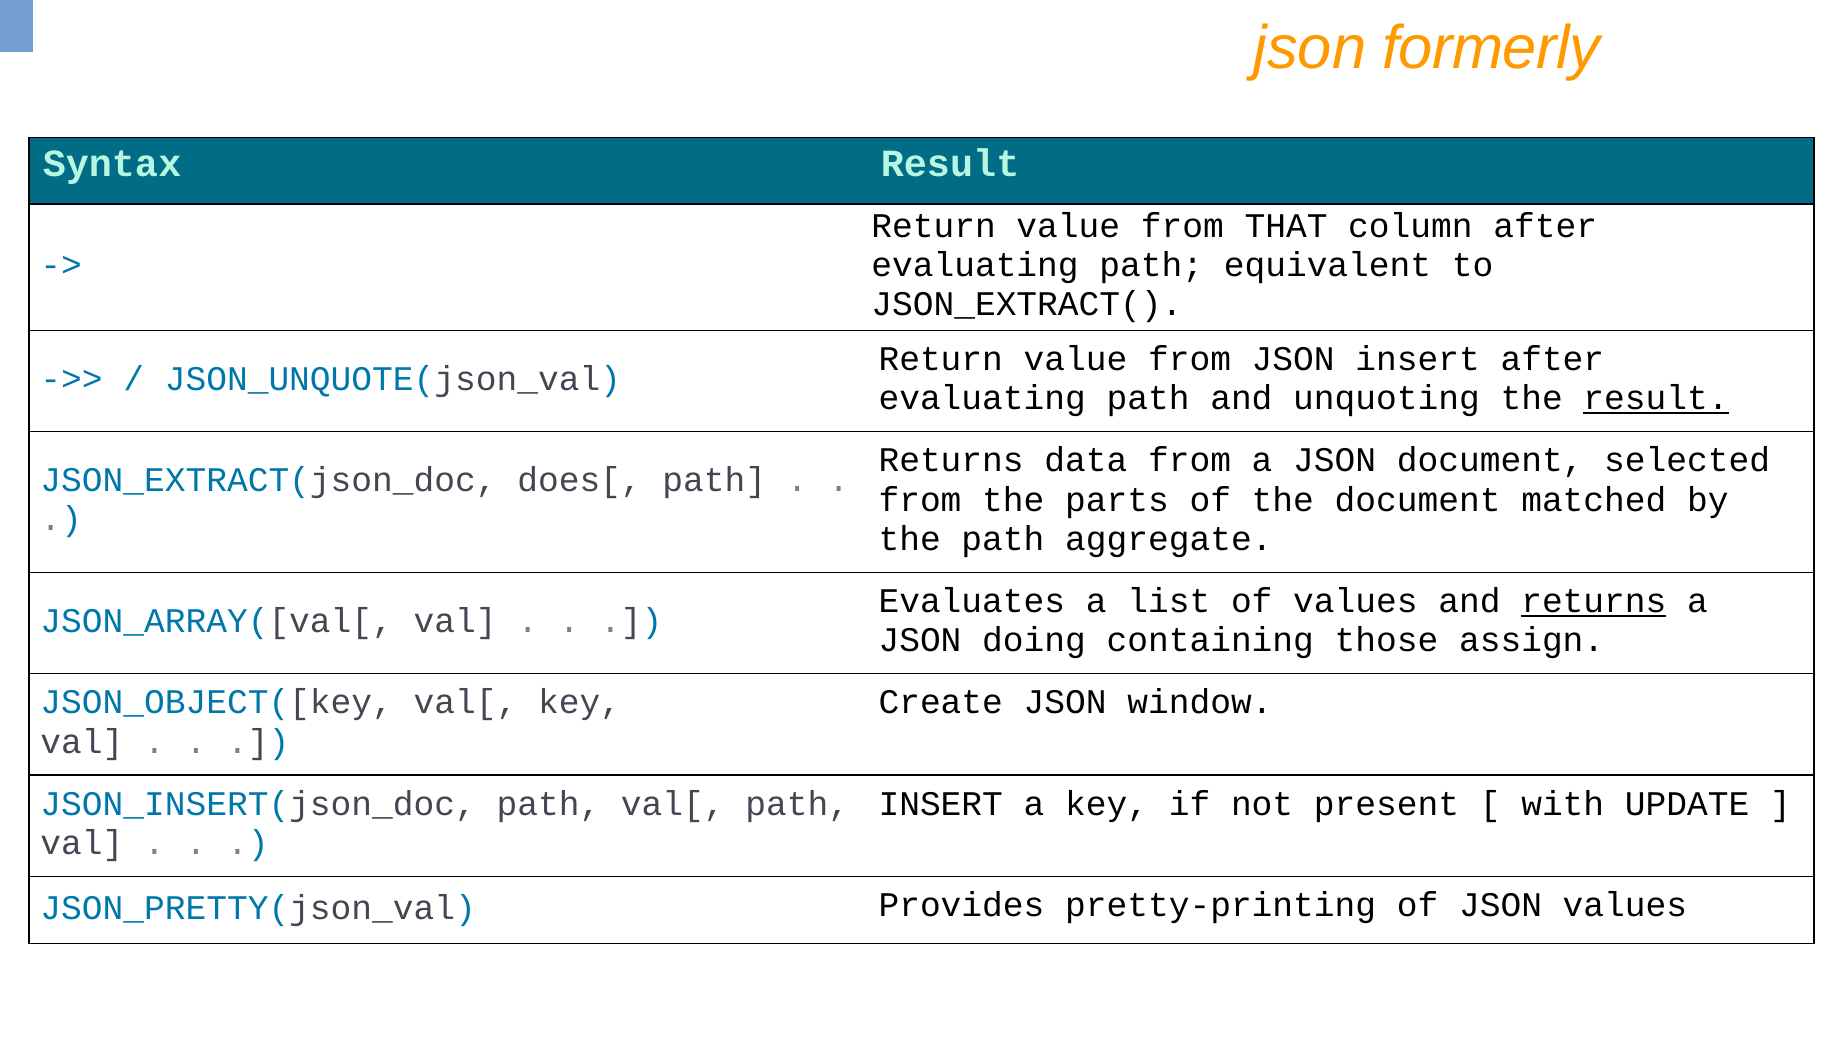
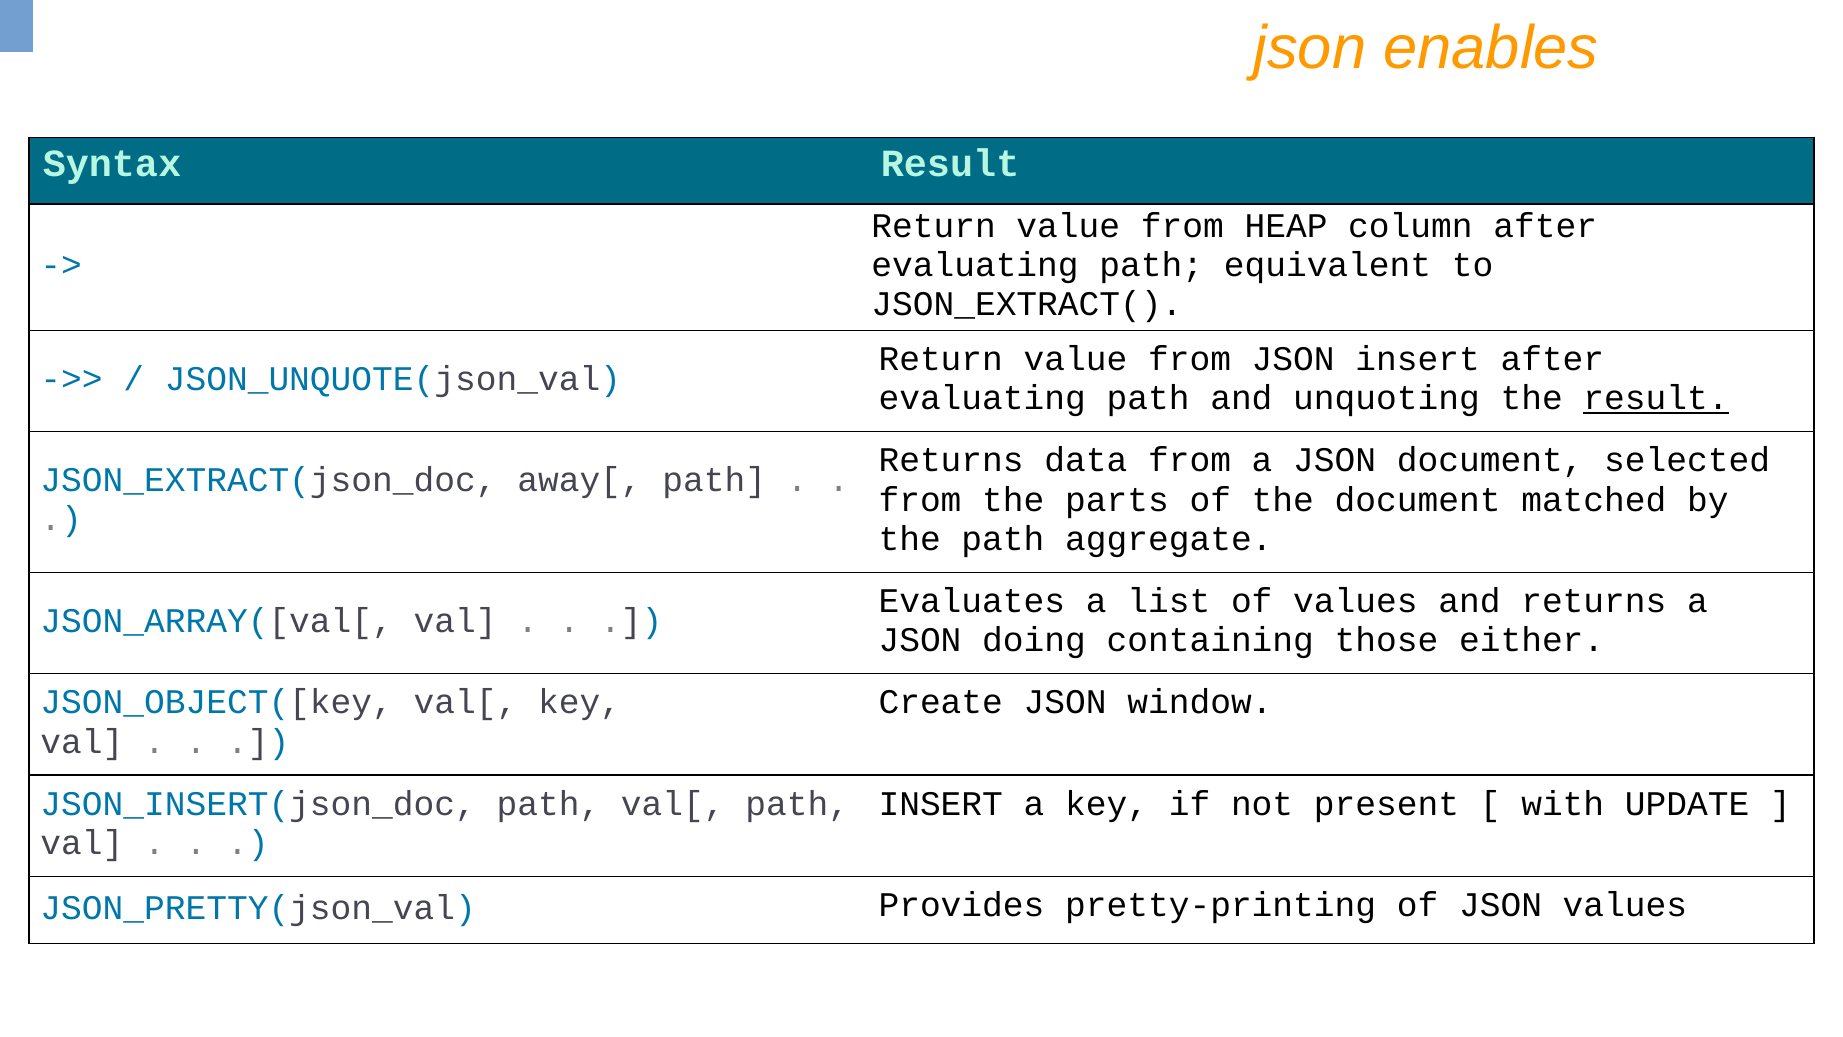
formerly: formerly -> enables
THAT: THAT -> HEAP
does[: does[ -> away[
returns at (1594, 601) underline: present -> none
assign: assign -> either
